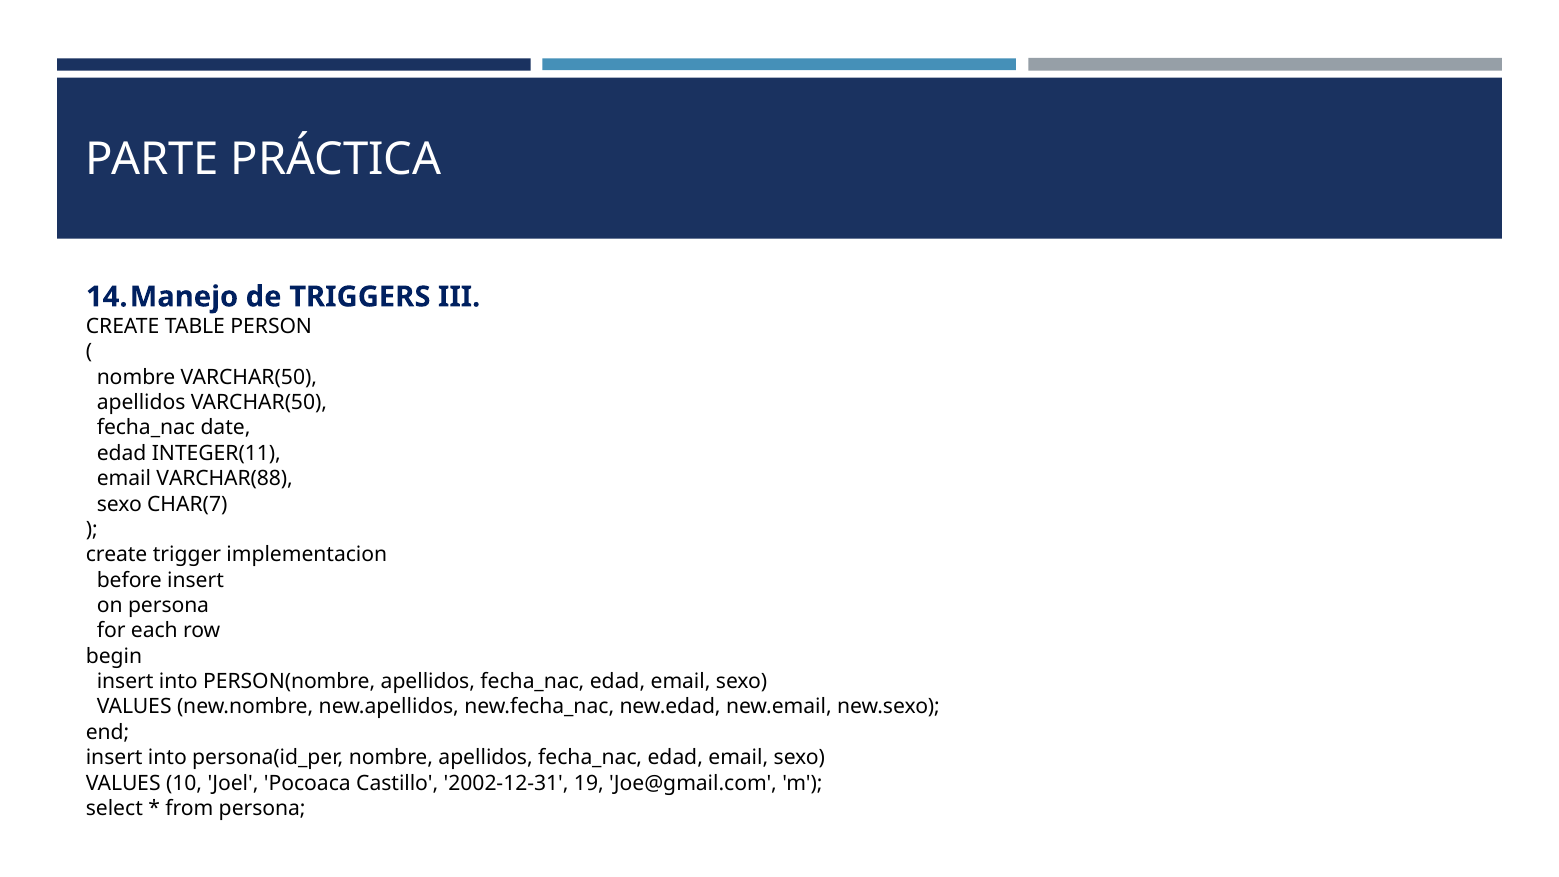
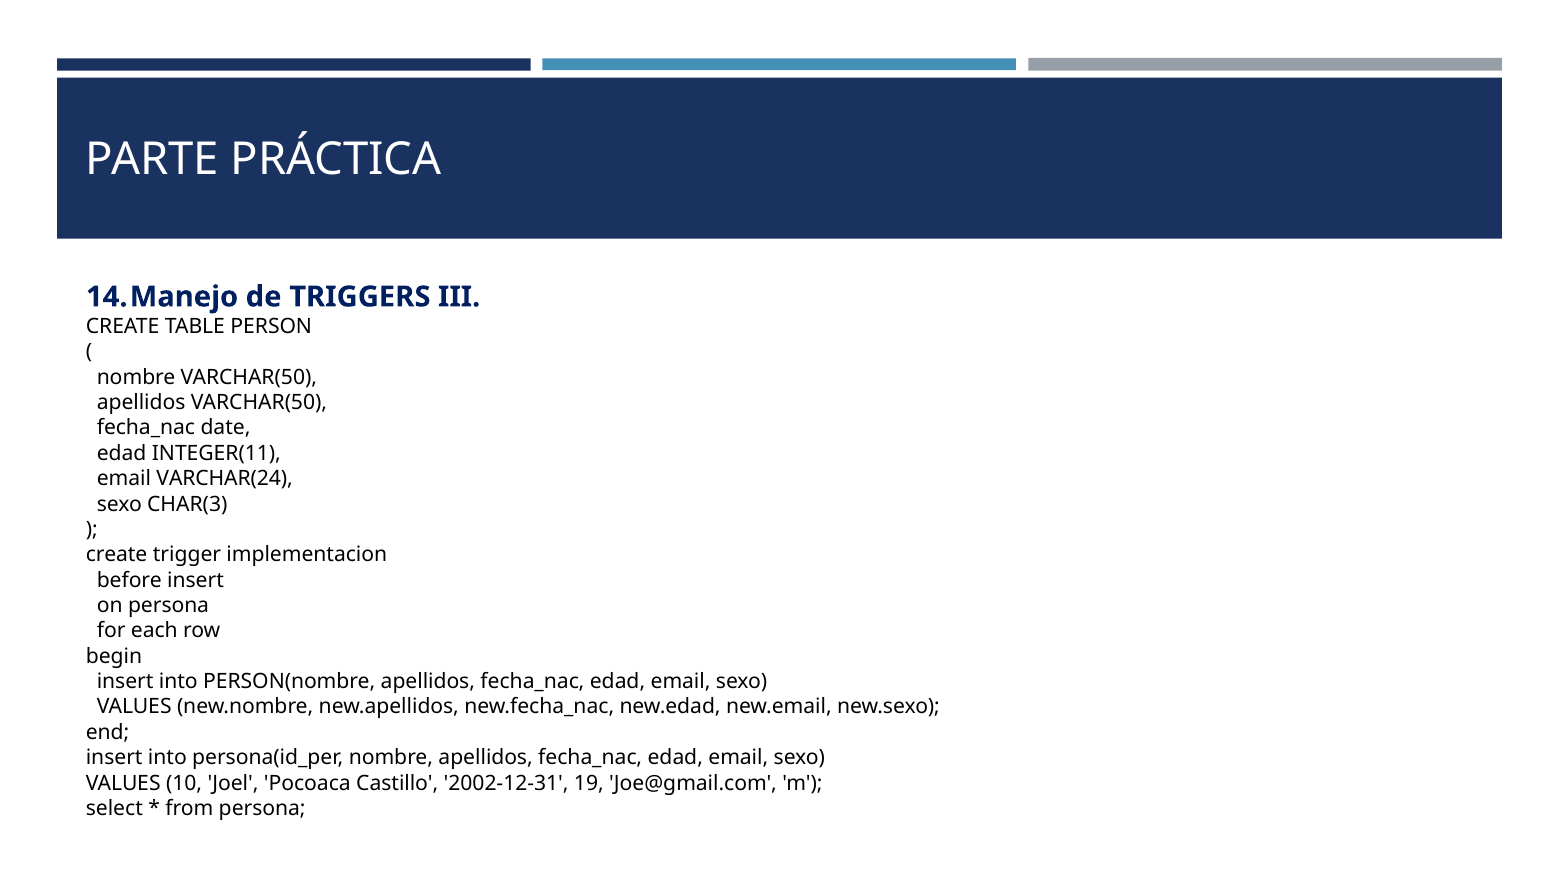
VARCHAR(88: VARCHAR(88 -> VARCHAR(24
CHAR(7: CHAR(7 -> CHAR(3
